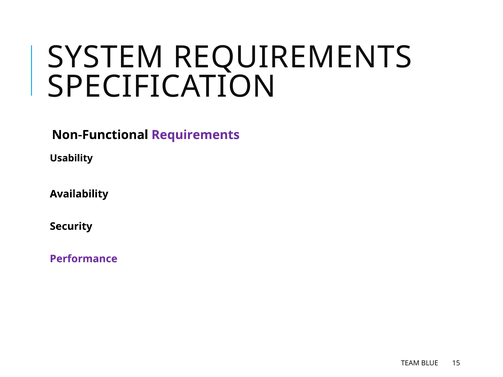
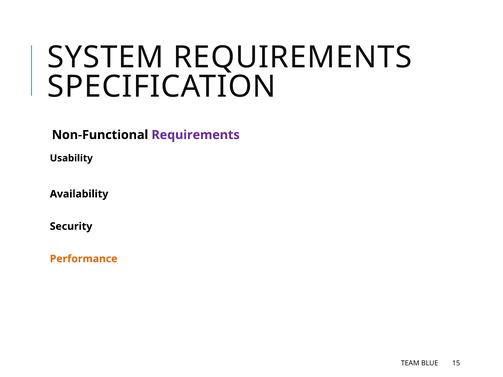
Performance colour: purple -> orange
